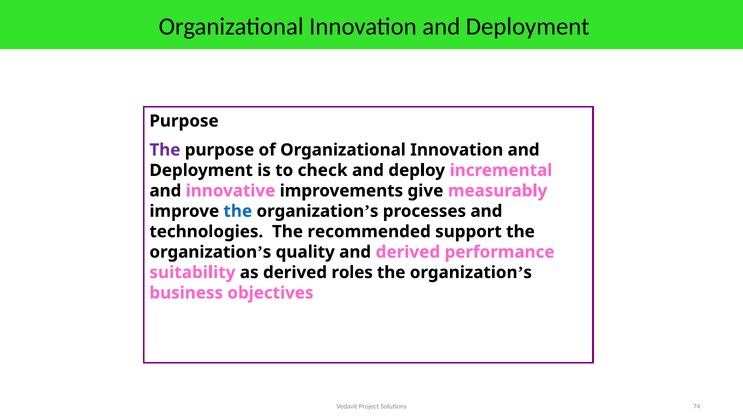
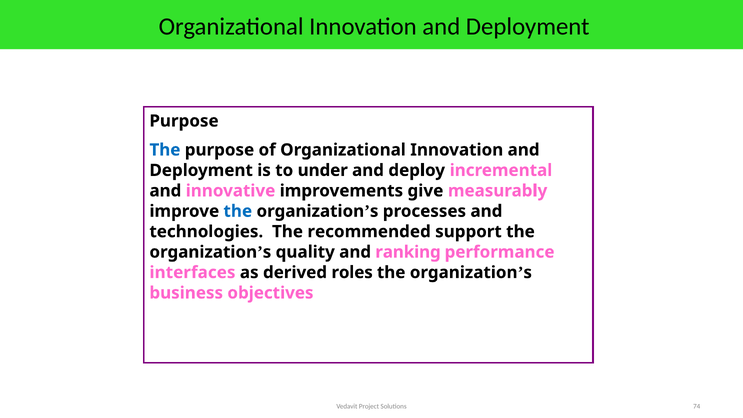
The at (165, 150) colour: purple -> blue
check: check -> under
and derived: derived -> ranking
suitability: suitability -> interfaces
